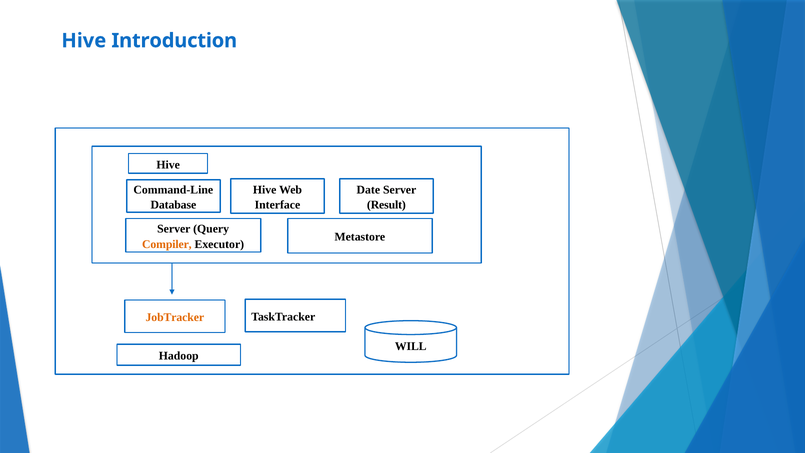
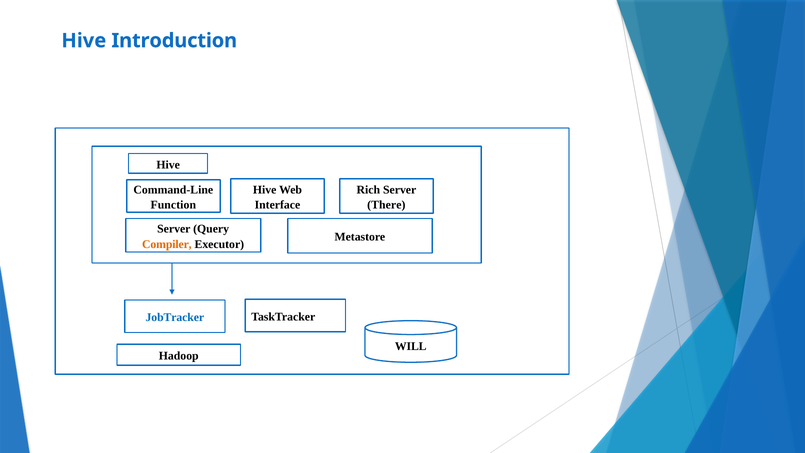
Date: Date -> Rich
Database: Database -> Function
Result: Result -> There
JobTracker colour: orange -> blue
